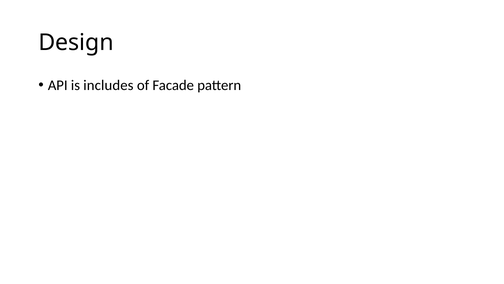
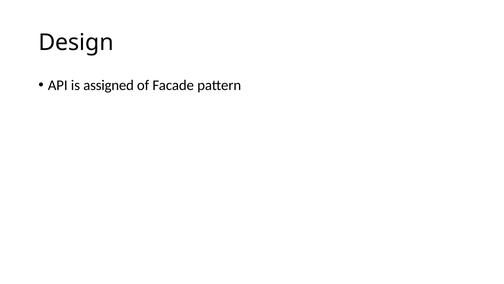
includes: includes -> assigned
